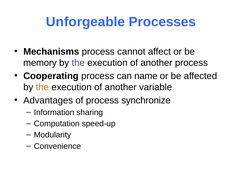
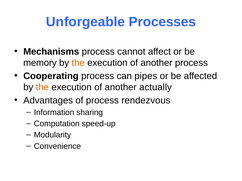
the at (78, 63) colour: purple -> orange
name: name -> pipes
variable: variable -> actually
synchronize: synchronize -> rendezvous
